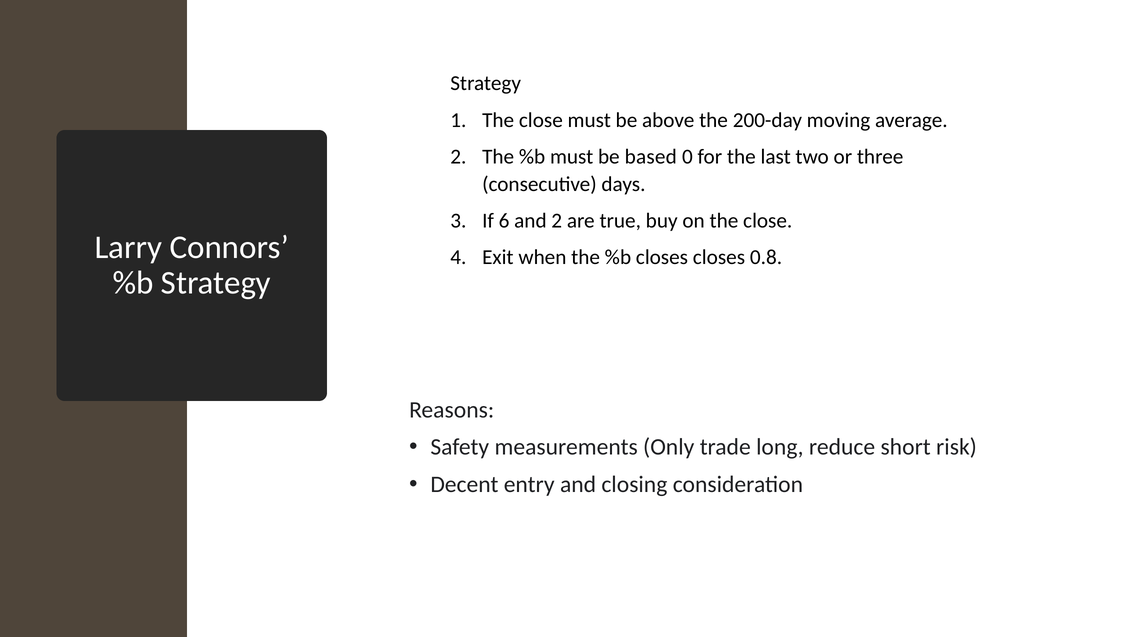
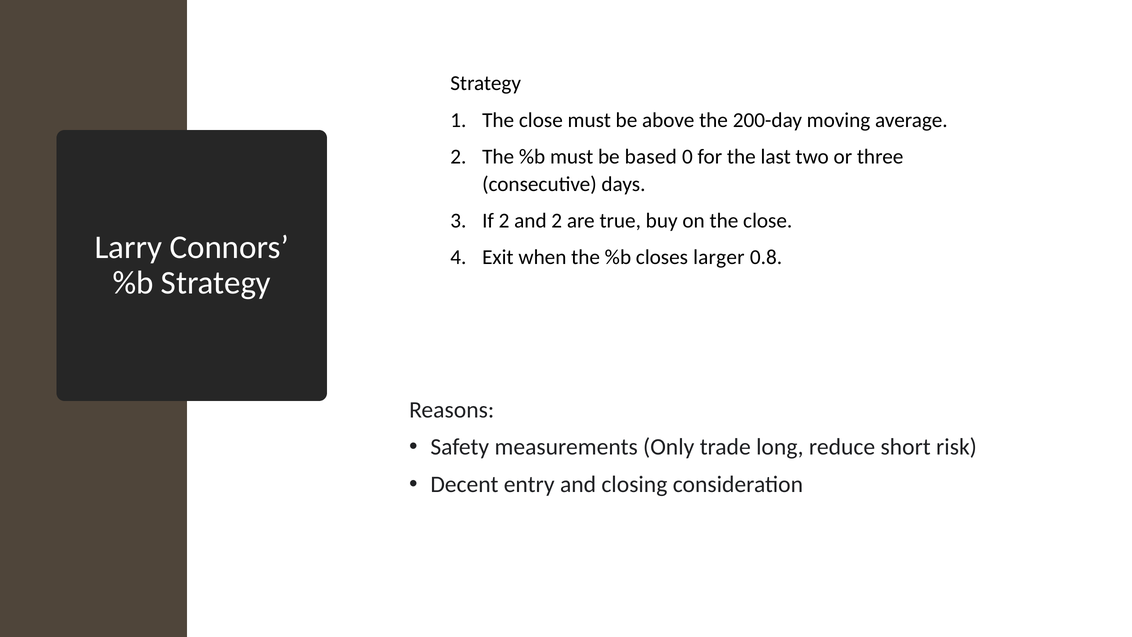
If 6: 6 -> 2
closes closes: closes -> larger
